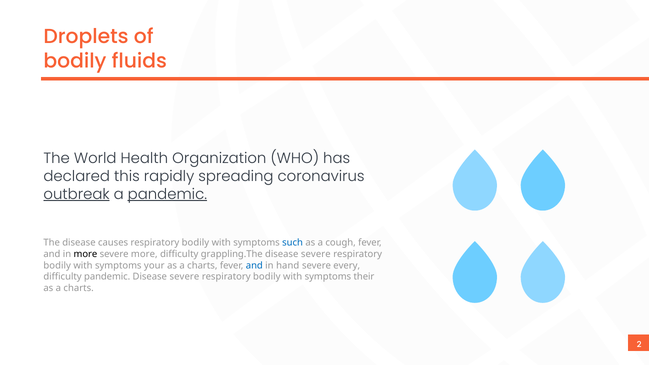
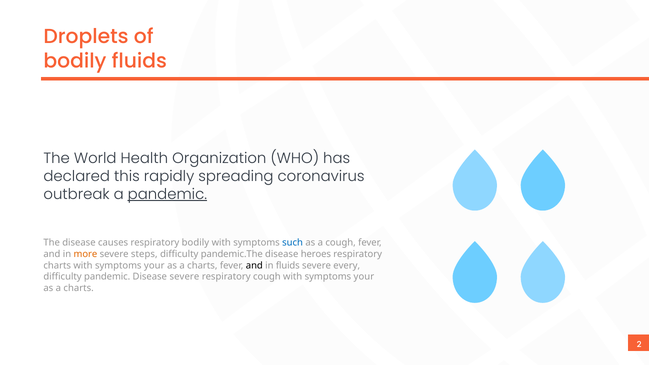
outbreak underline: present -> none
more at (85, 254) colour: black -> orange
severe more: more -> steps
grappling.The: grappling.The -> pandemic.The
severe at (316, 254): severe -> heroes
bodily at (57, 266): bodily -> charts
and at (254, 266) colour: blue -> black
in hand: hand -> fluids
bodily at (267, 277): bodily -> cough
their at (364, 277): their -> your
